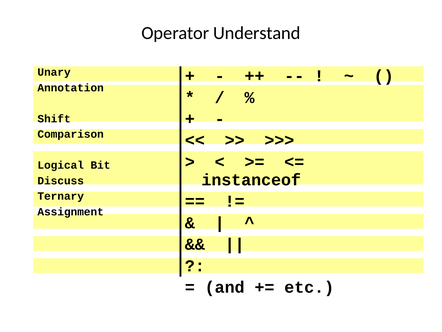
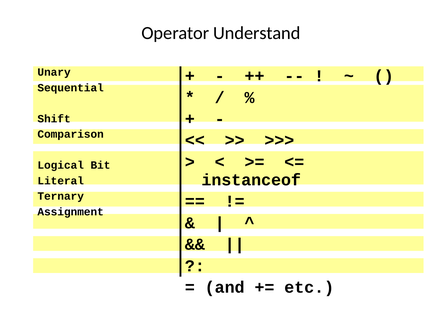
Annotation: Annotation -> Sequential
Discuss: Discuss -> Literal
